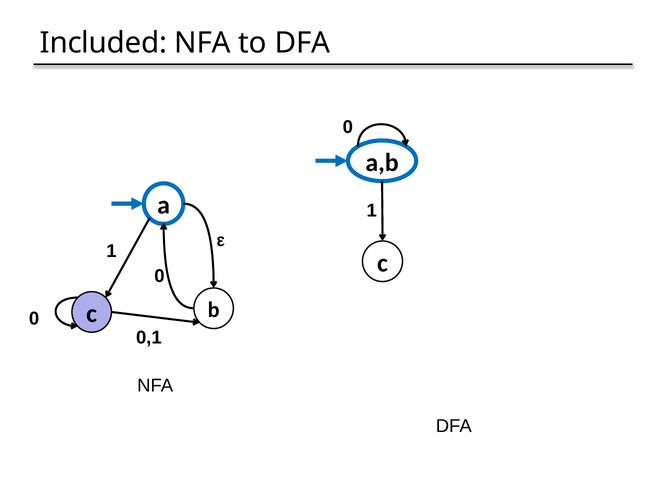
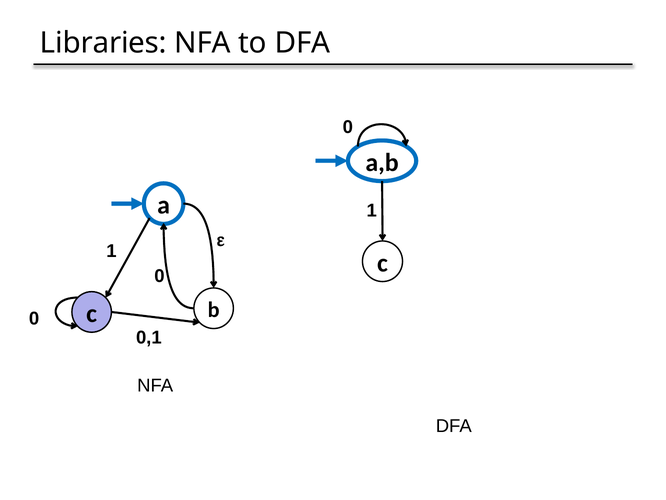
Included: Included -> Libraries
